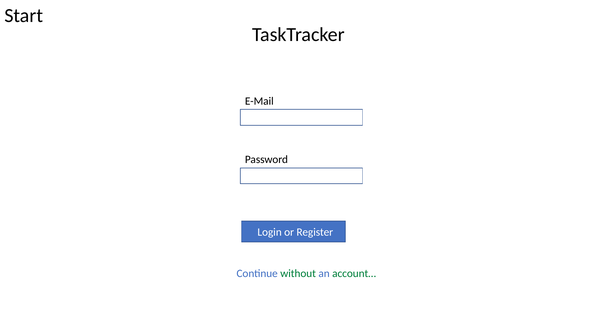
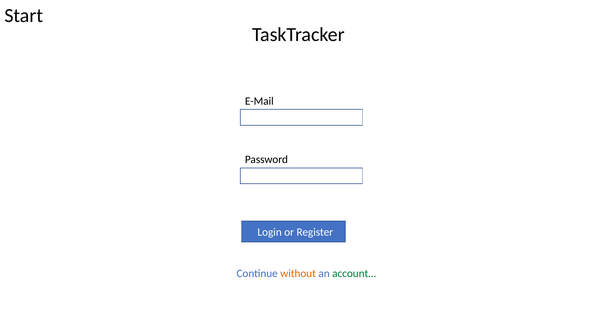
without colour: green -> orange
